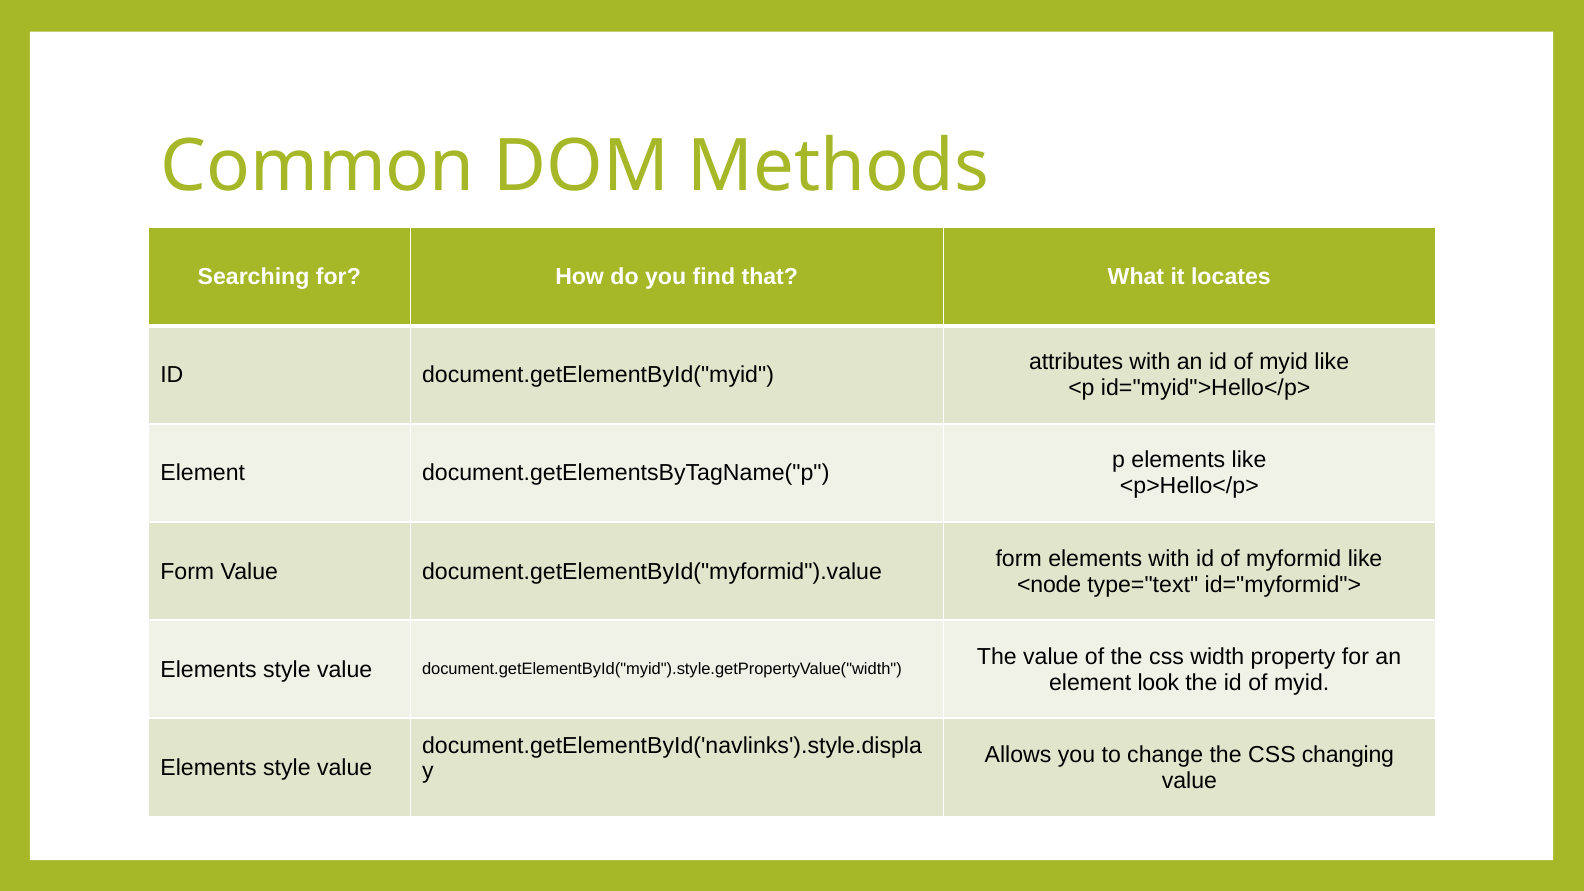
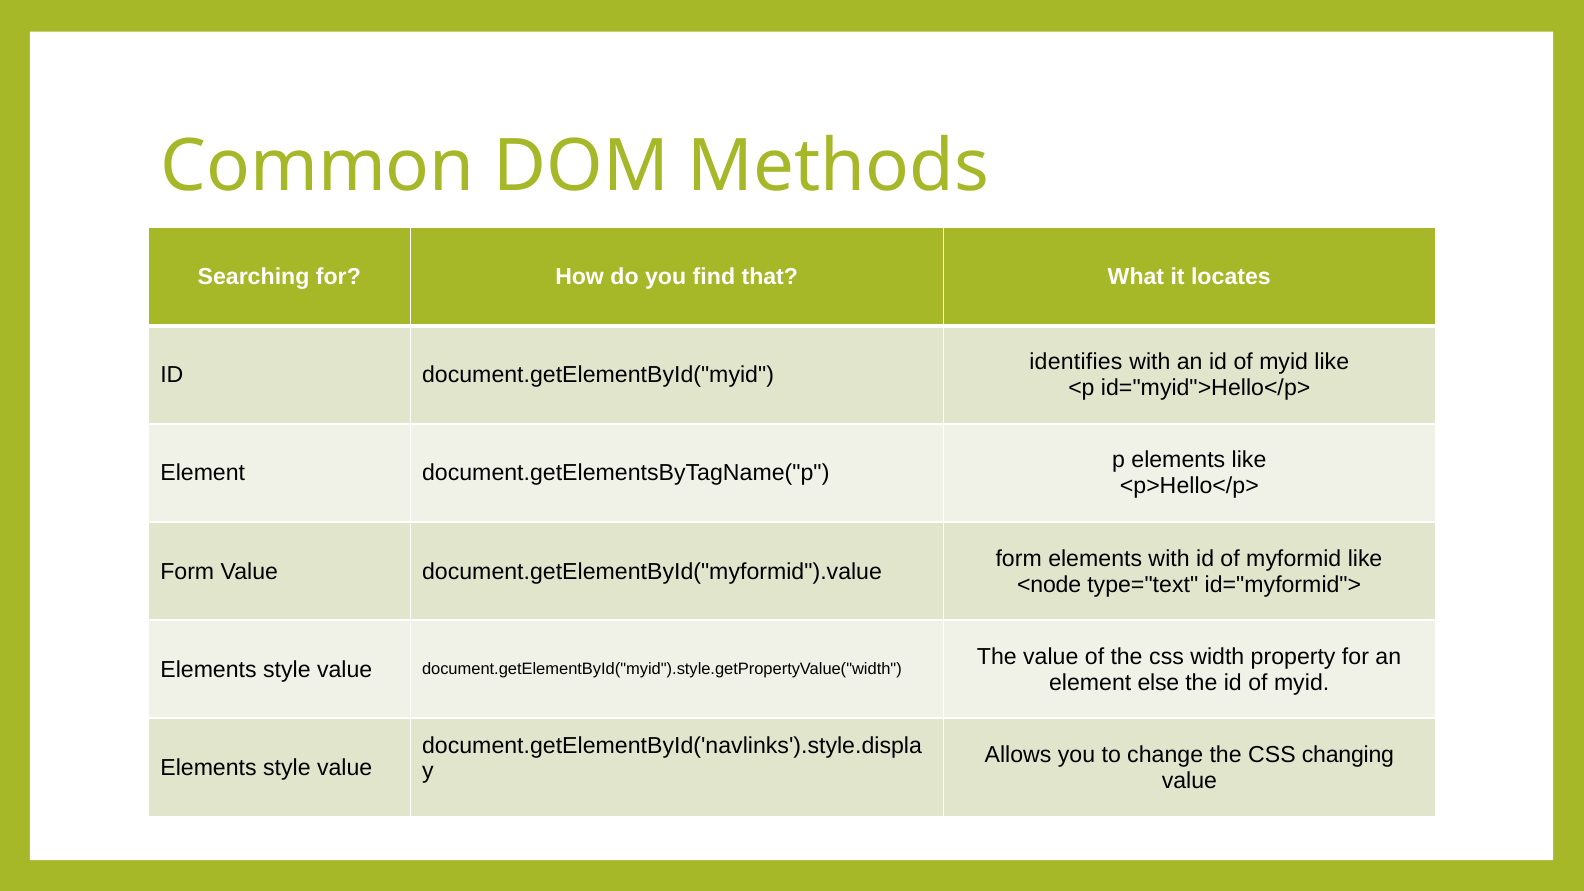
attributes: attributes -> identifies
look: look -> else
